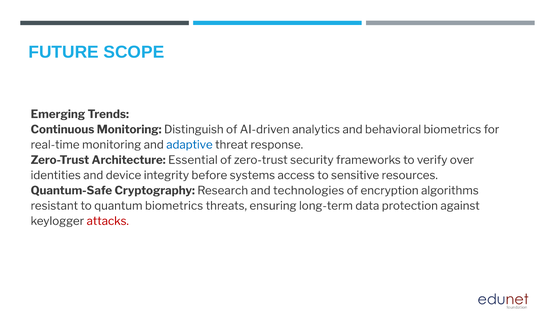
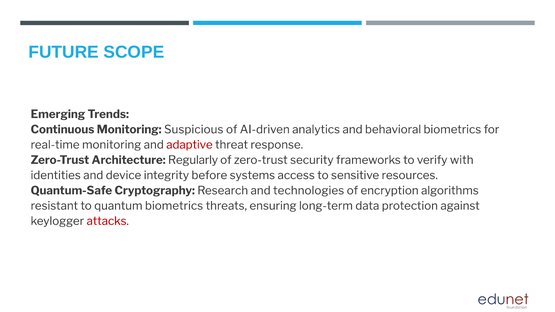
Distinguish: Distinguish -> Suspicious
adaptive colour: blue -> red
Essential: Essential -> Regularly
over: over -> with
